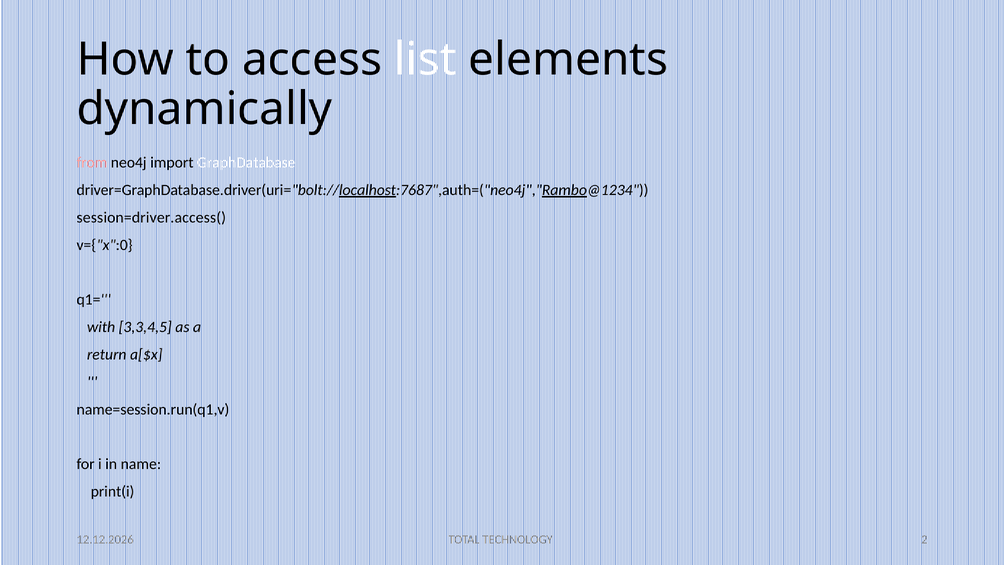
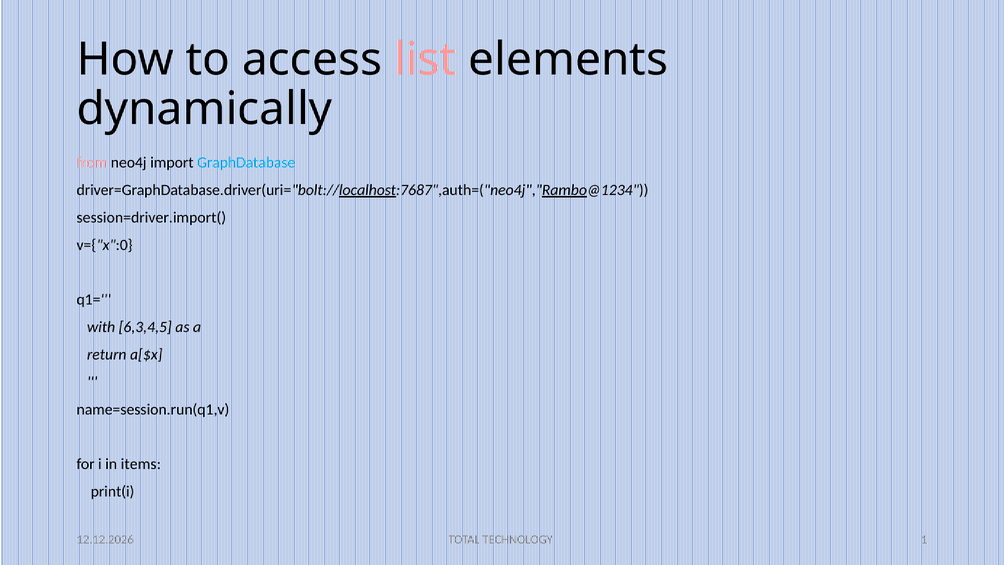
list colour: white -> pink
GraphDatabase colour: white -> light blue
session=driver.access(: session=driver.access( -> session=driver.import(
3,3,4,5: 3,3,4,5 -> 6,3,4,5
name: name -> items
2: 2 -> 1
